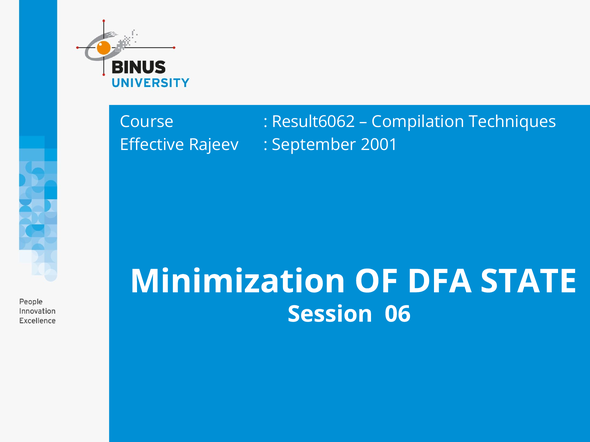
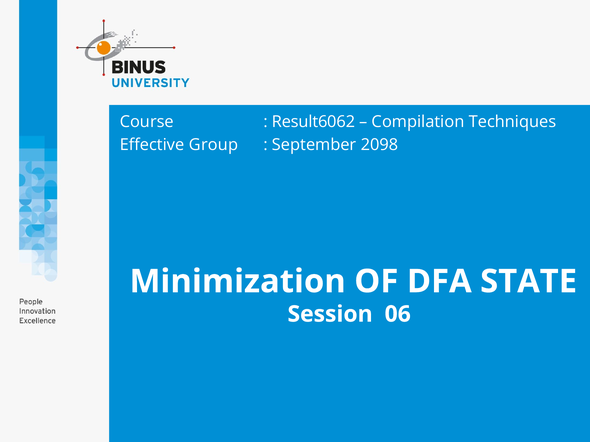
Rajeev: Rajeev -> Group
2001: 2001 -> 2098
